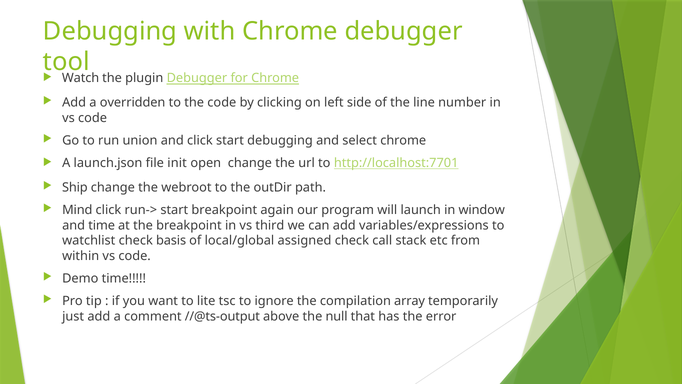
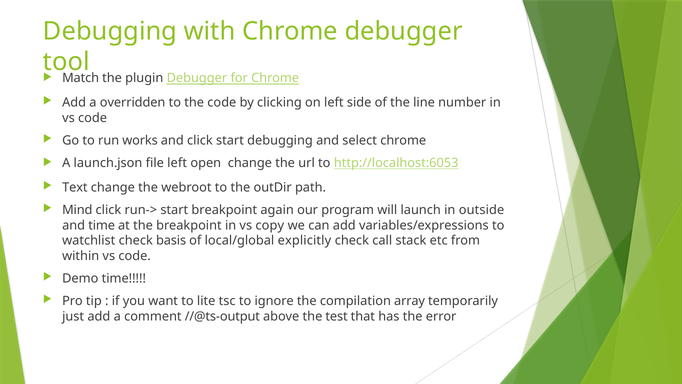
Watch: Watch -> Match
union: union -> works
file init: init -> left
http://localhost:7701: http://localhost:7701 -> http://localhost:6053
Ship: Ship -> Text
window: window -> outside
third: third -> copy
assigned: assigned -> explicitly
null: null -> test
